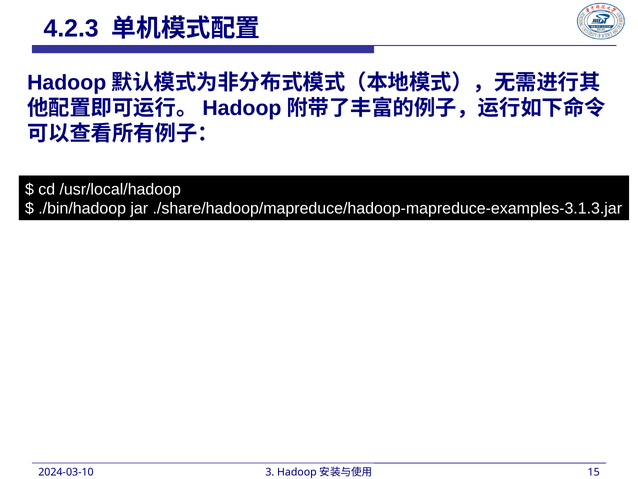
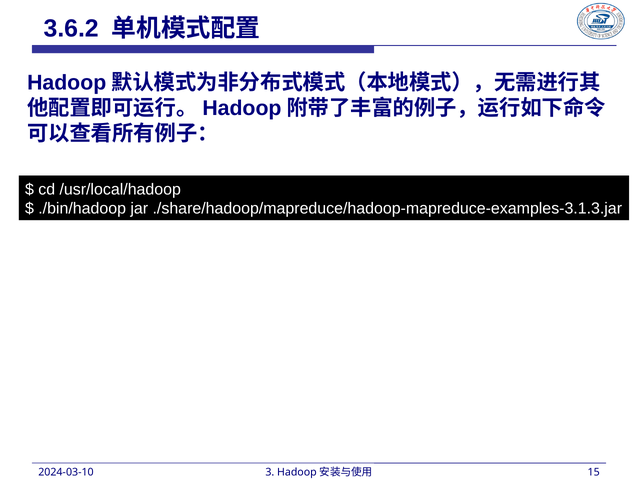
4.2.3: 4.2.3 -> 3.6.2
